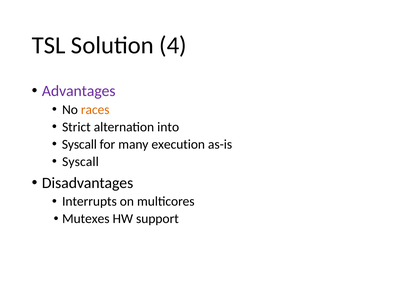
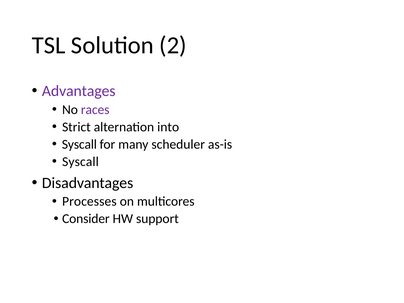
4: 4 -> 2
races colour: orange -> purple
execution: execution -> scheduler
Interrupts: Interrupts -> Processes
Mutexes: Mutexes -> Consider
